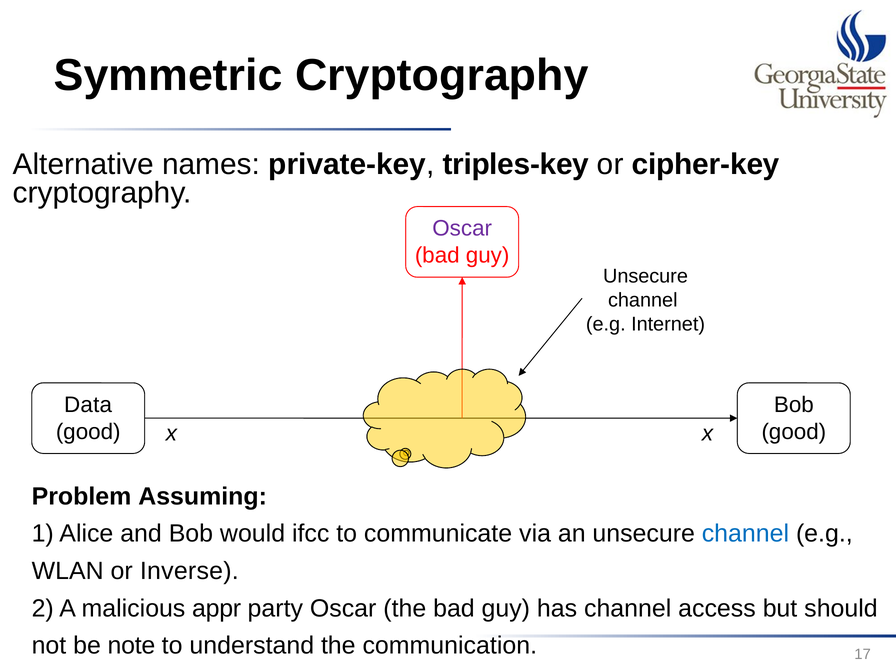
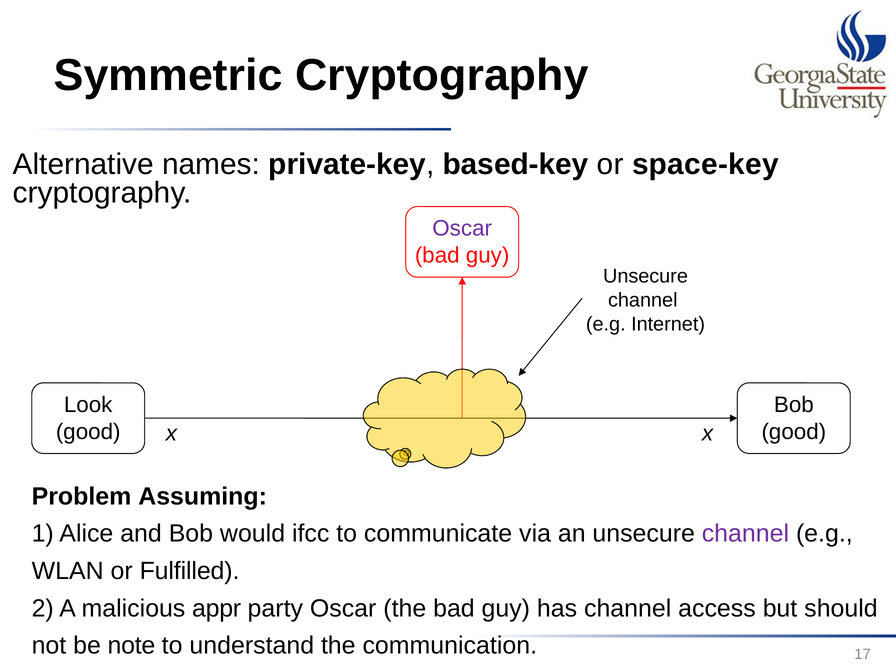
triples-key: triples-key -> based-key
cipher-key: cipher-key -> space-key
Data: Data -> Look
channel at (745, 534) colour: blue -> purple
Inverse: Inverse -> Fulfilled
